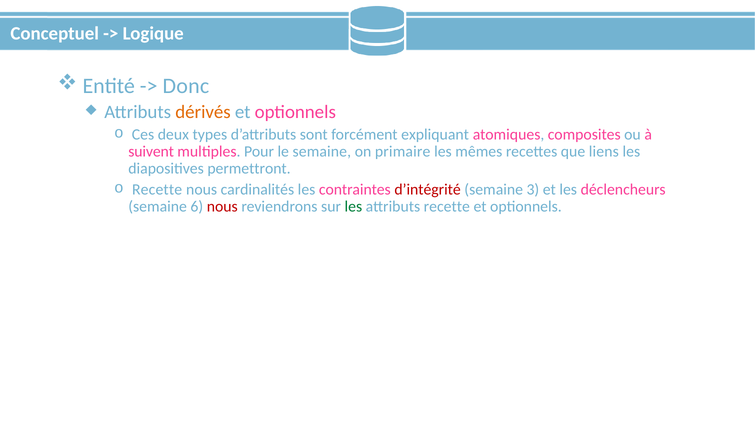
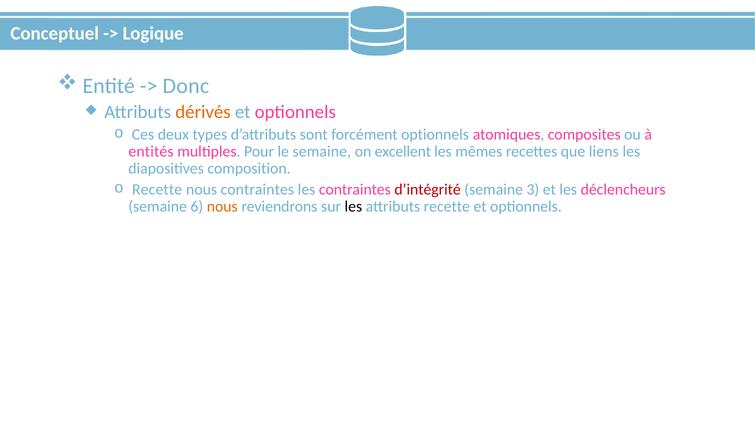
forcément expliquant: expliquant -> optionnels
suivent: suivent -> entités
primaire: primaire -> excellent
permettront: permettront -> composition
nous cardinalités: cardinalités -> contraintes
nous at (222, 206) colour: red -> orange
les at (353, 206) colour: green -> black
